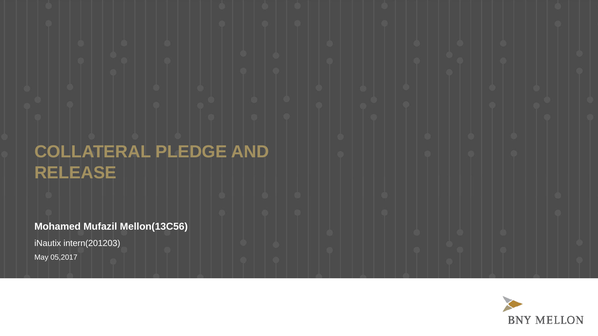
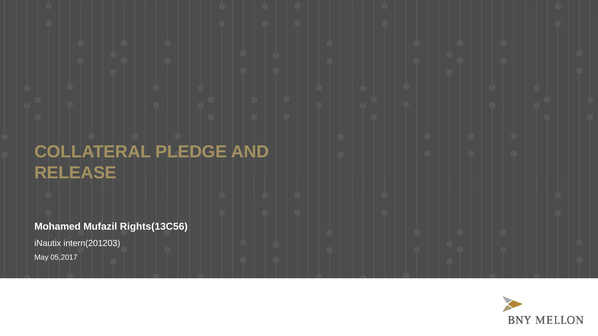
Mellon(13C56: Mellon(13C56 -> Rights(13C56
